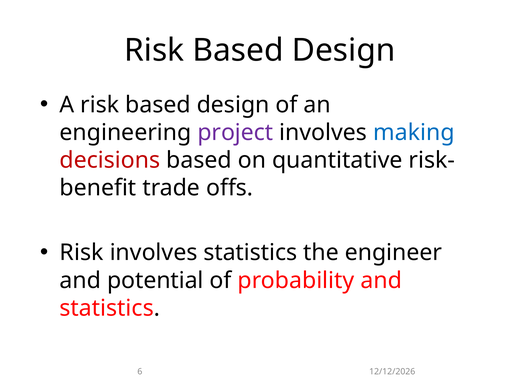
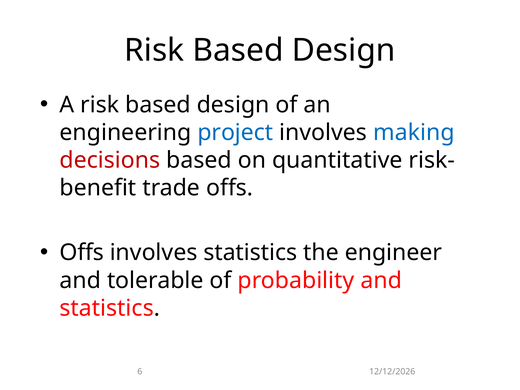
project colour: purple -> blue
Risk at (82, 253): Risk -> Offs
potential: potential -> tolerable
